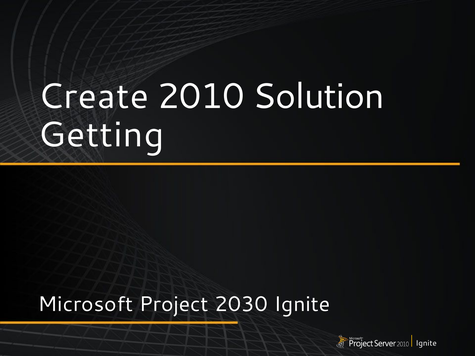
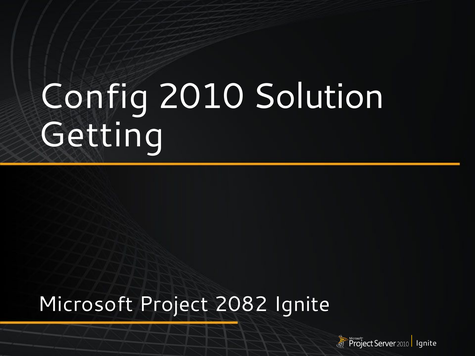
Create: Create -> Config
2030: 2030 -> 2082
